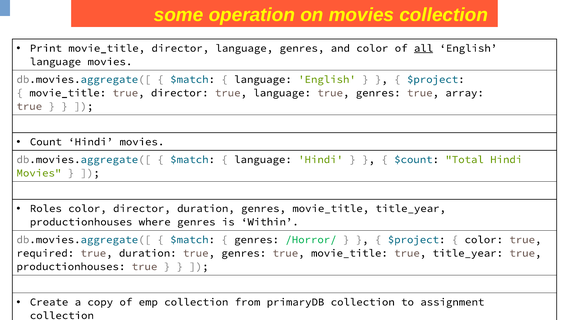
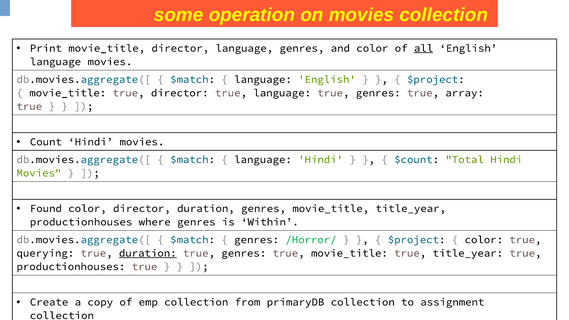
Roles: Roles -> Found
required: required -> querying
duration at (148, 253) underline: none -> present
